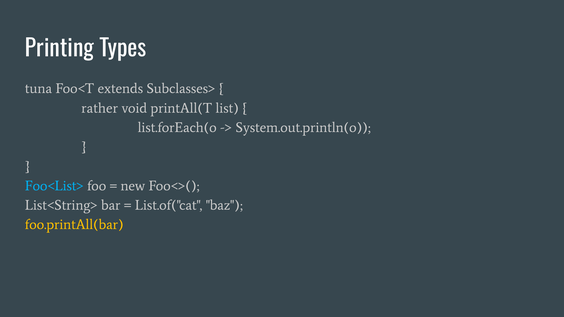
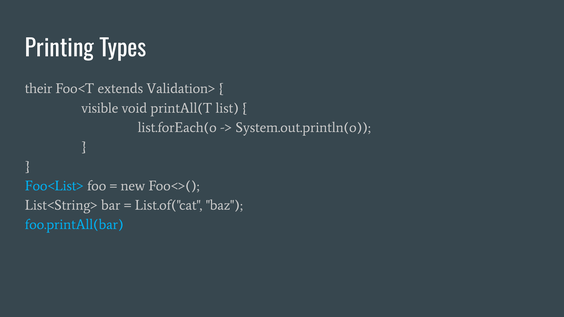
tuna: tuna -> their
Subclasses>: Subclasses> -> Validation>
rather: rather -> visible
foo.printAll(bar colour: yellow -> light blue
